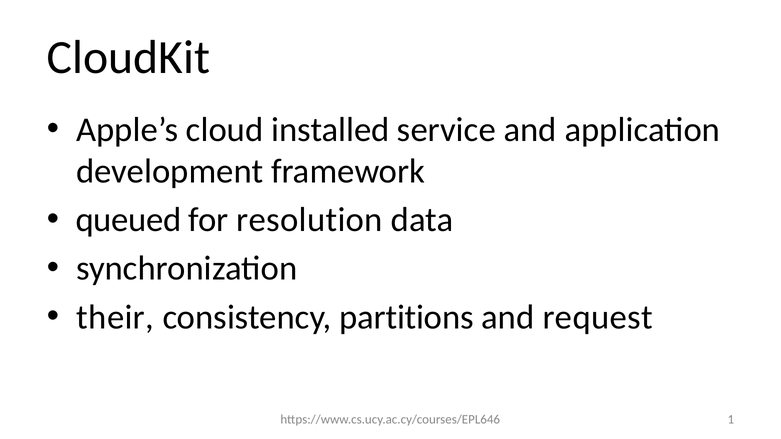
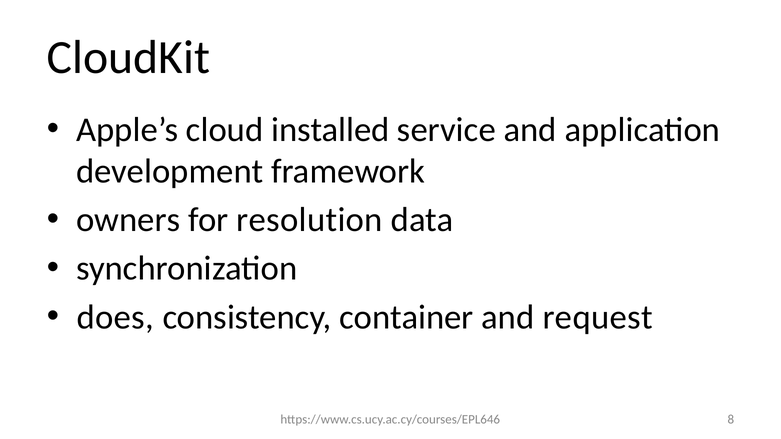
queued: queued -> owners
their: their -> does
partitions: partitions -> container
1: 1 -> 8
